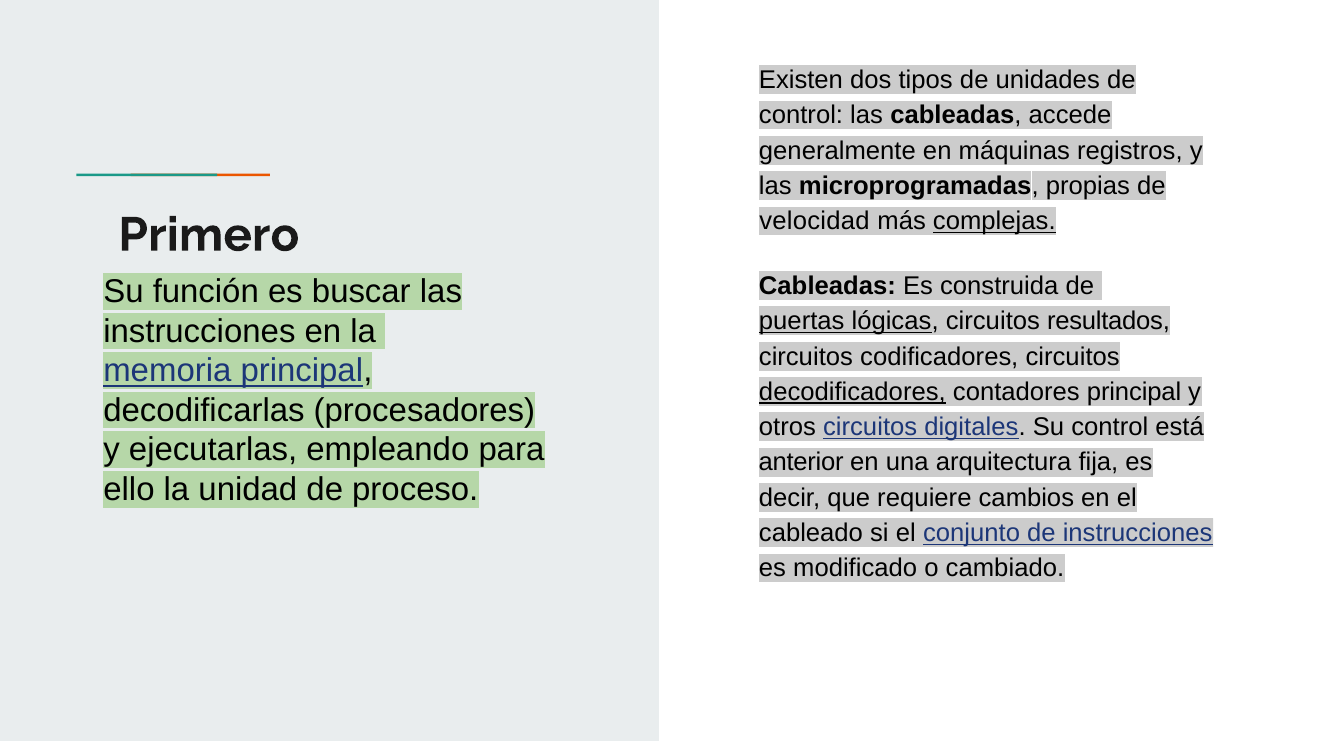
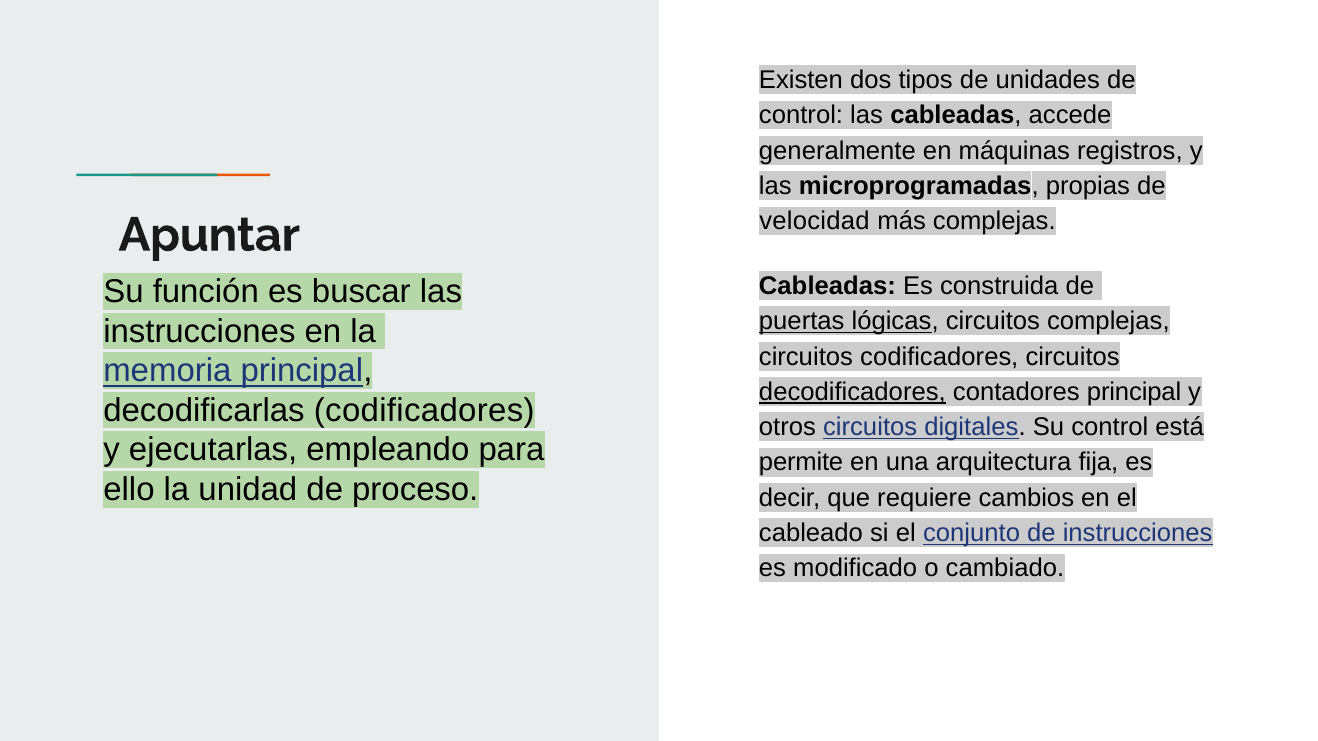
complejas at (994, 221) underline: present -> none
Primero: Primero -> Apuntar
circuitos resultados: resultados -> complejas
decodificarlas procesadores: procesadores -> codificadores
anterior: anterior -> permite
